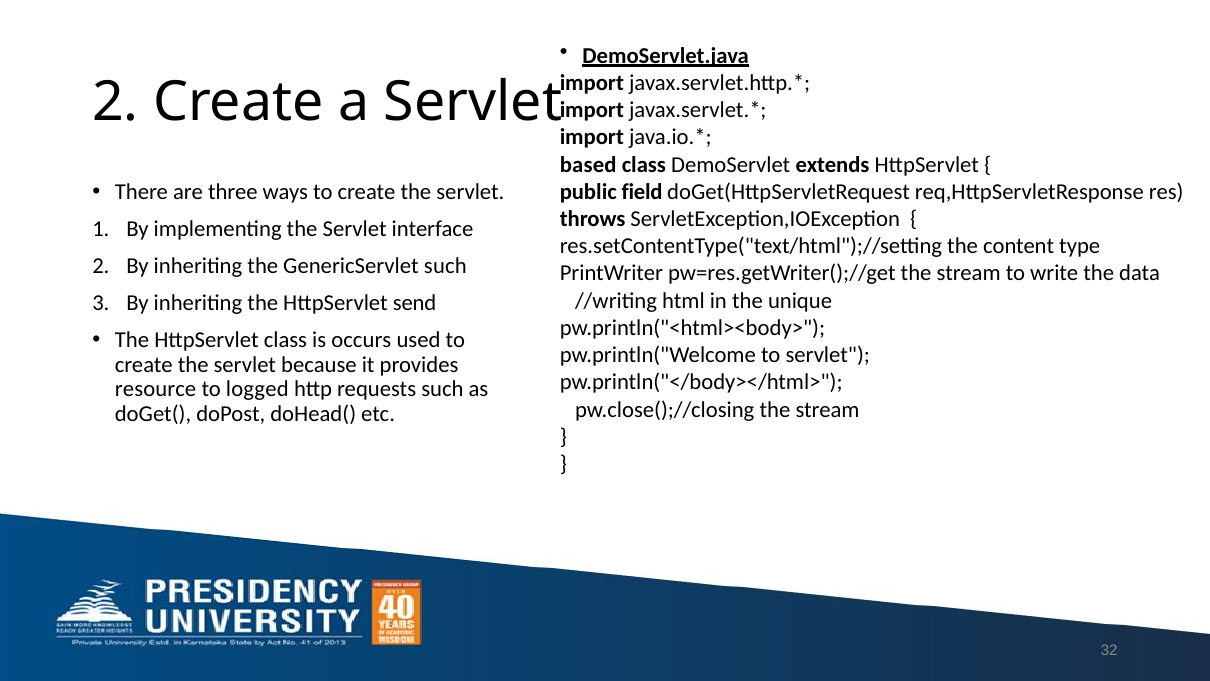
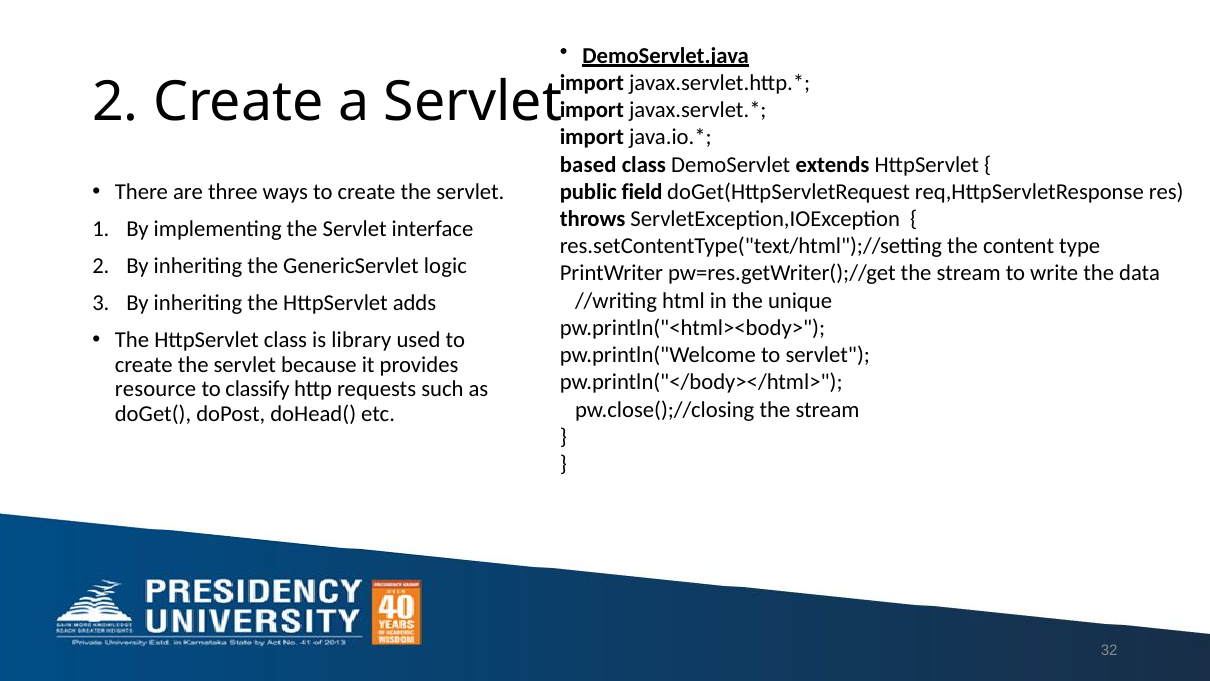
GenericServlet such: such -> logic
send: send -> adds
occurs: occurs -> library
logged: logged -> classify
